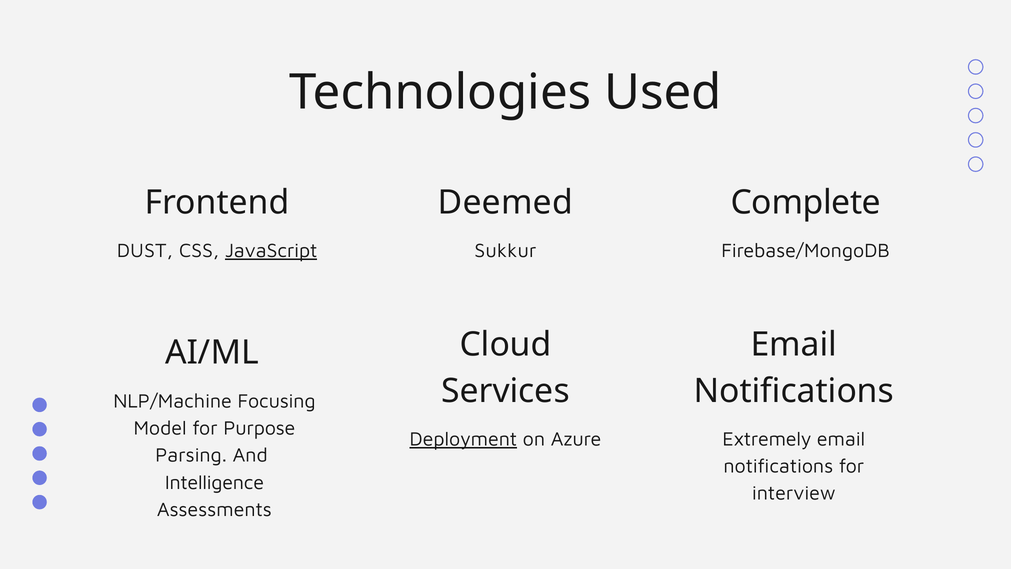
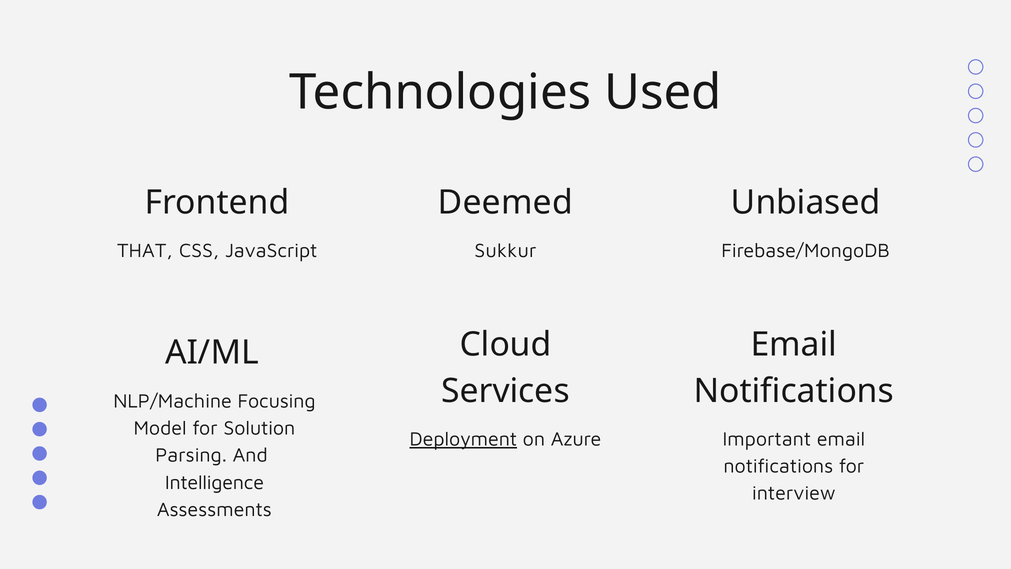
Complete: Complete -> Unbiased
DUST: DUST -> THAT
JavaScript underline: present -> none
Purpose: Purpose -> Solution
Extremely: Extremely -> Important
